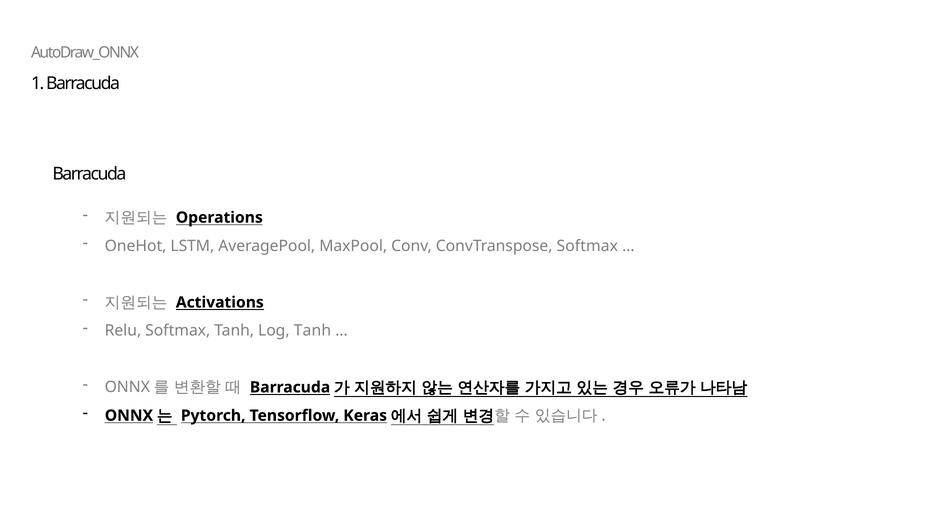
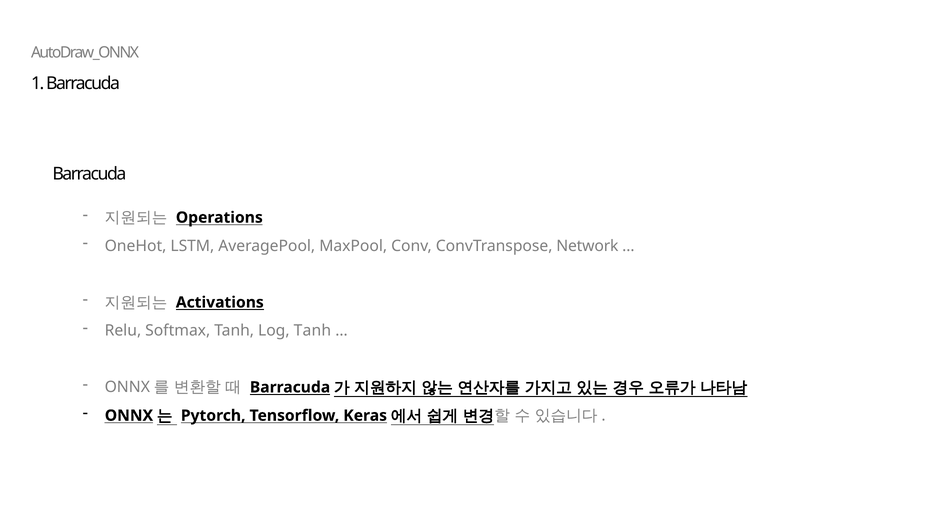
ConvTranspose Softmax: Softmax -> Network
